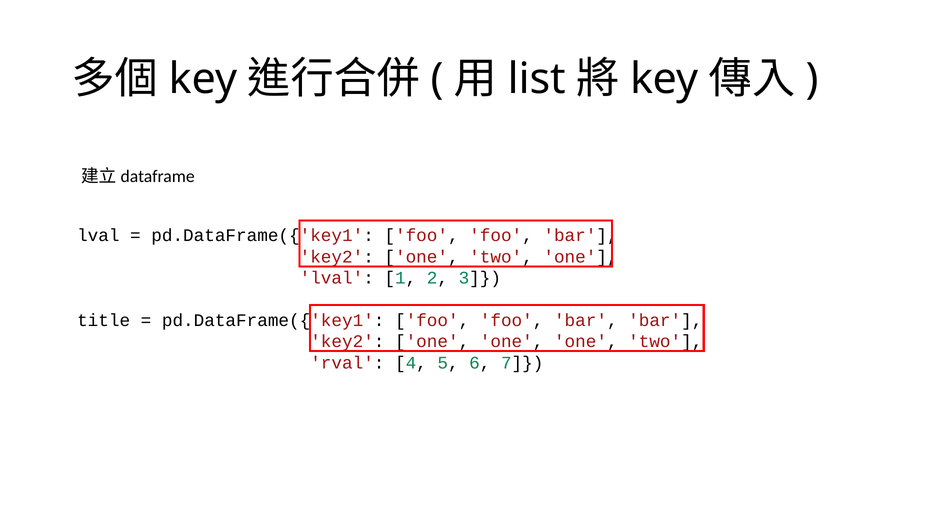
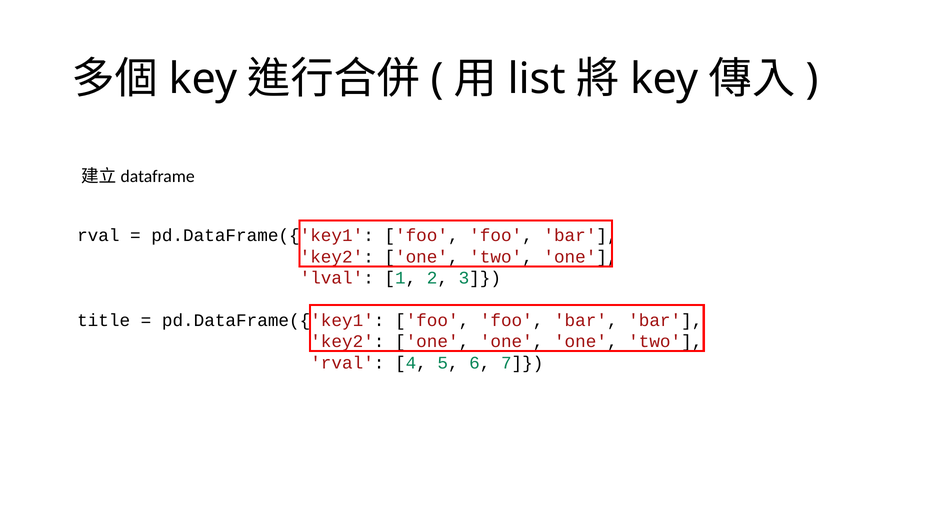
lval at (98, 236): lval -> rval
